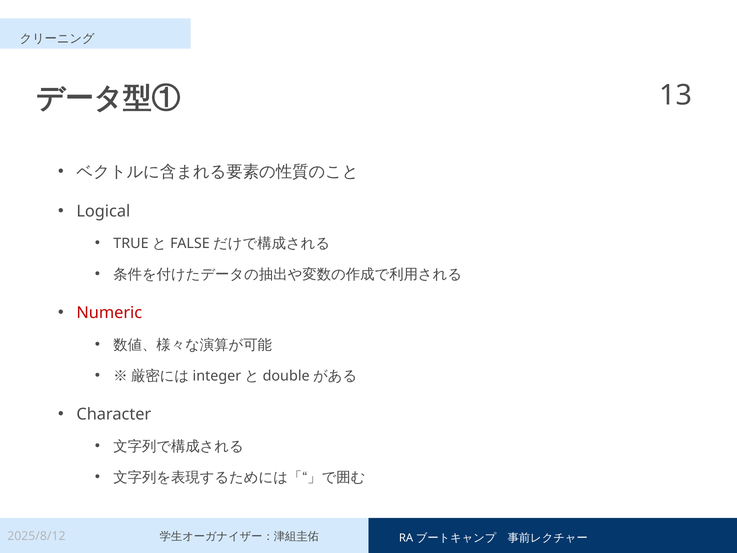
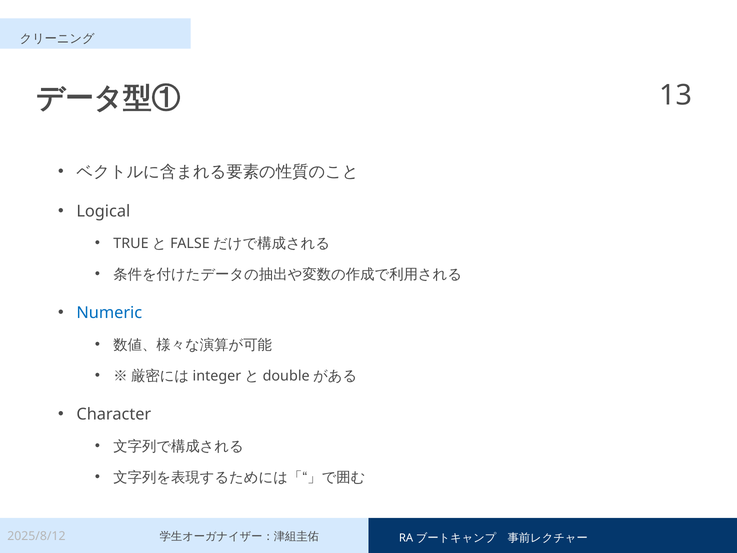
Numeric colour: red -> blue
